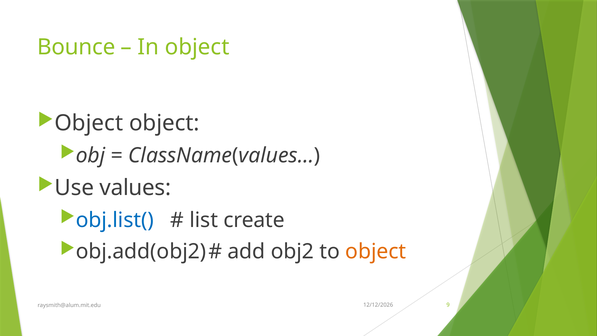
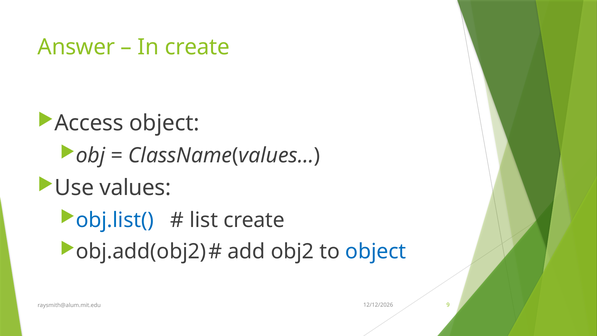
Bounce: Bounce -> Answer
In object: object -> create
Object at (89, 123): Object -> Access
object at (376, 252) colour: orange -> blue
